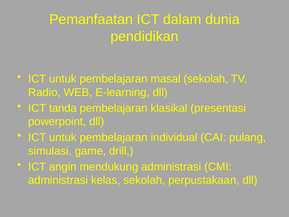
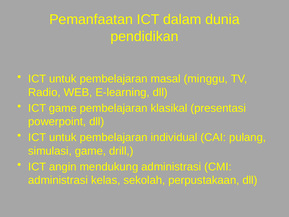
masal sekolah: sekolah -> minggu
ICT tanda: tanda -> game
